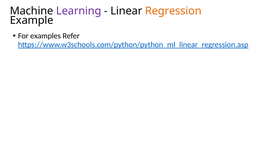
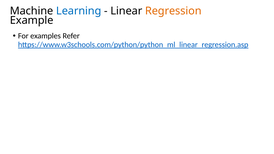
Learning colour: purple -> blue
